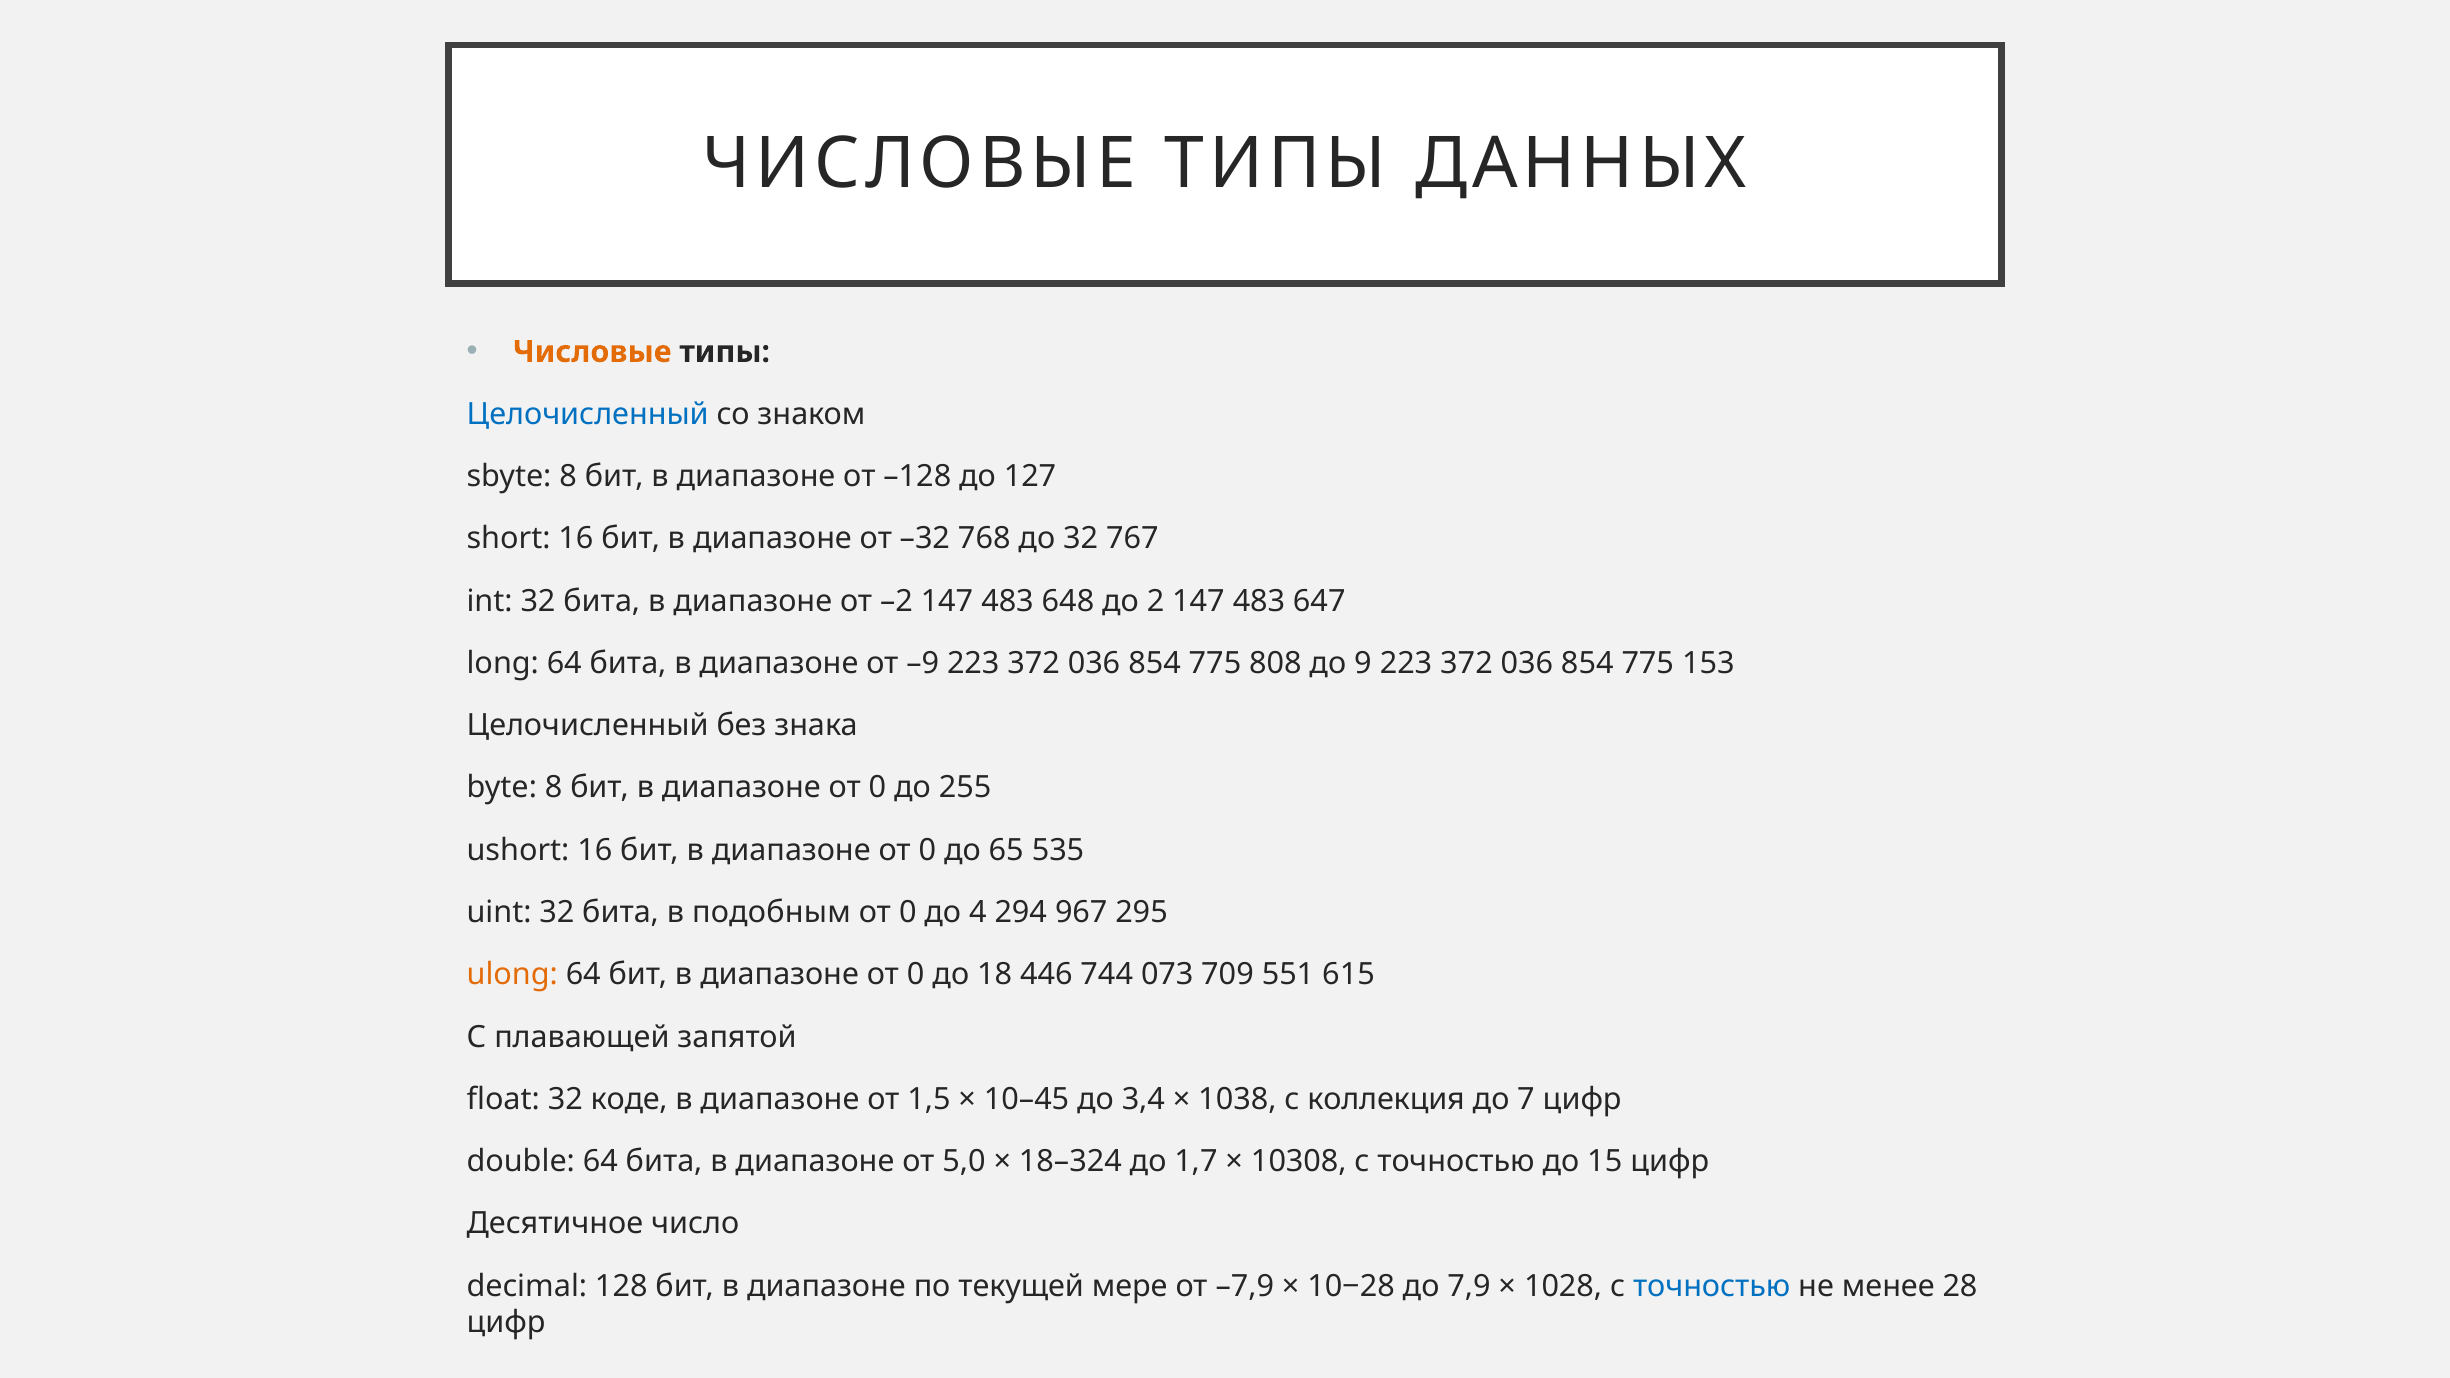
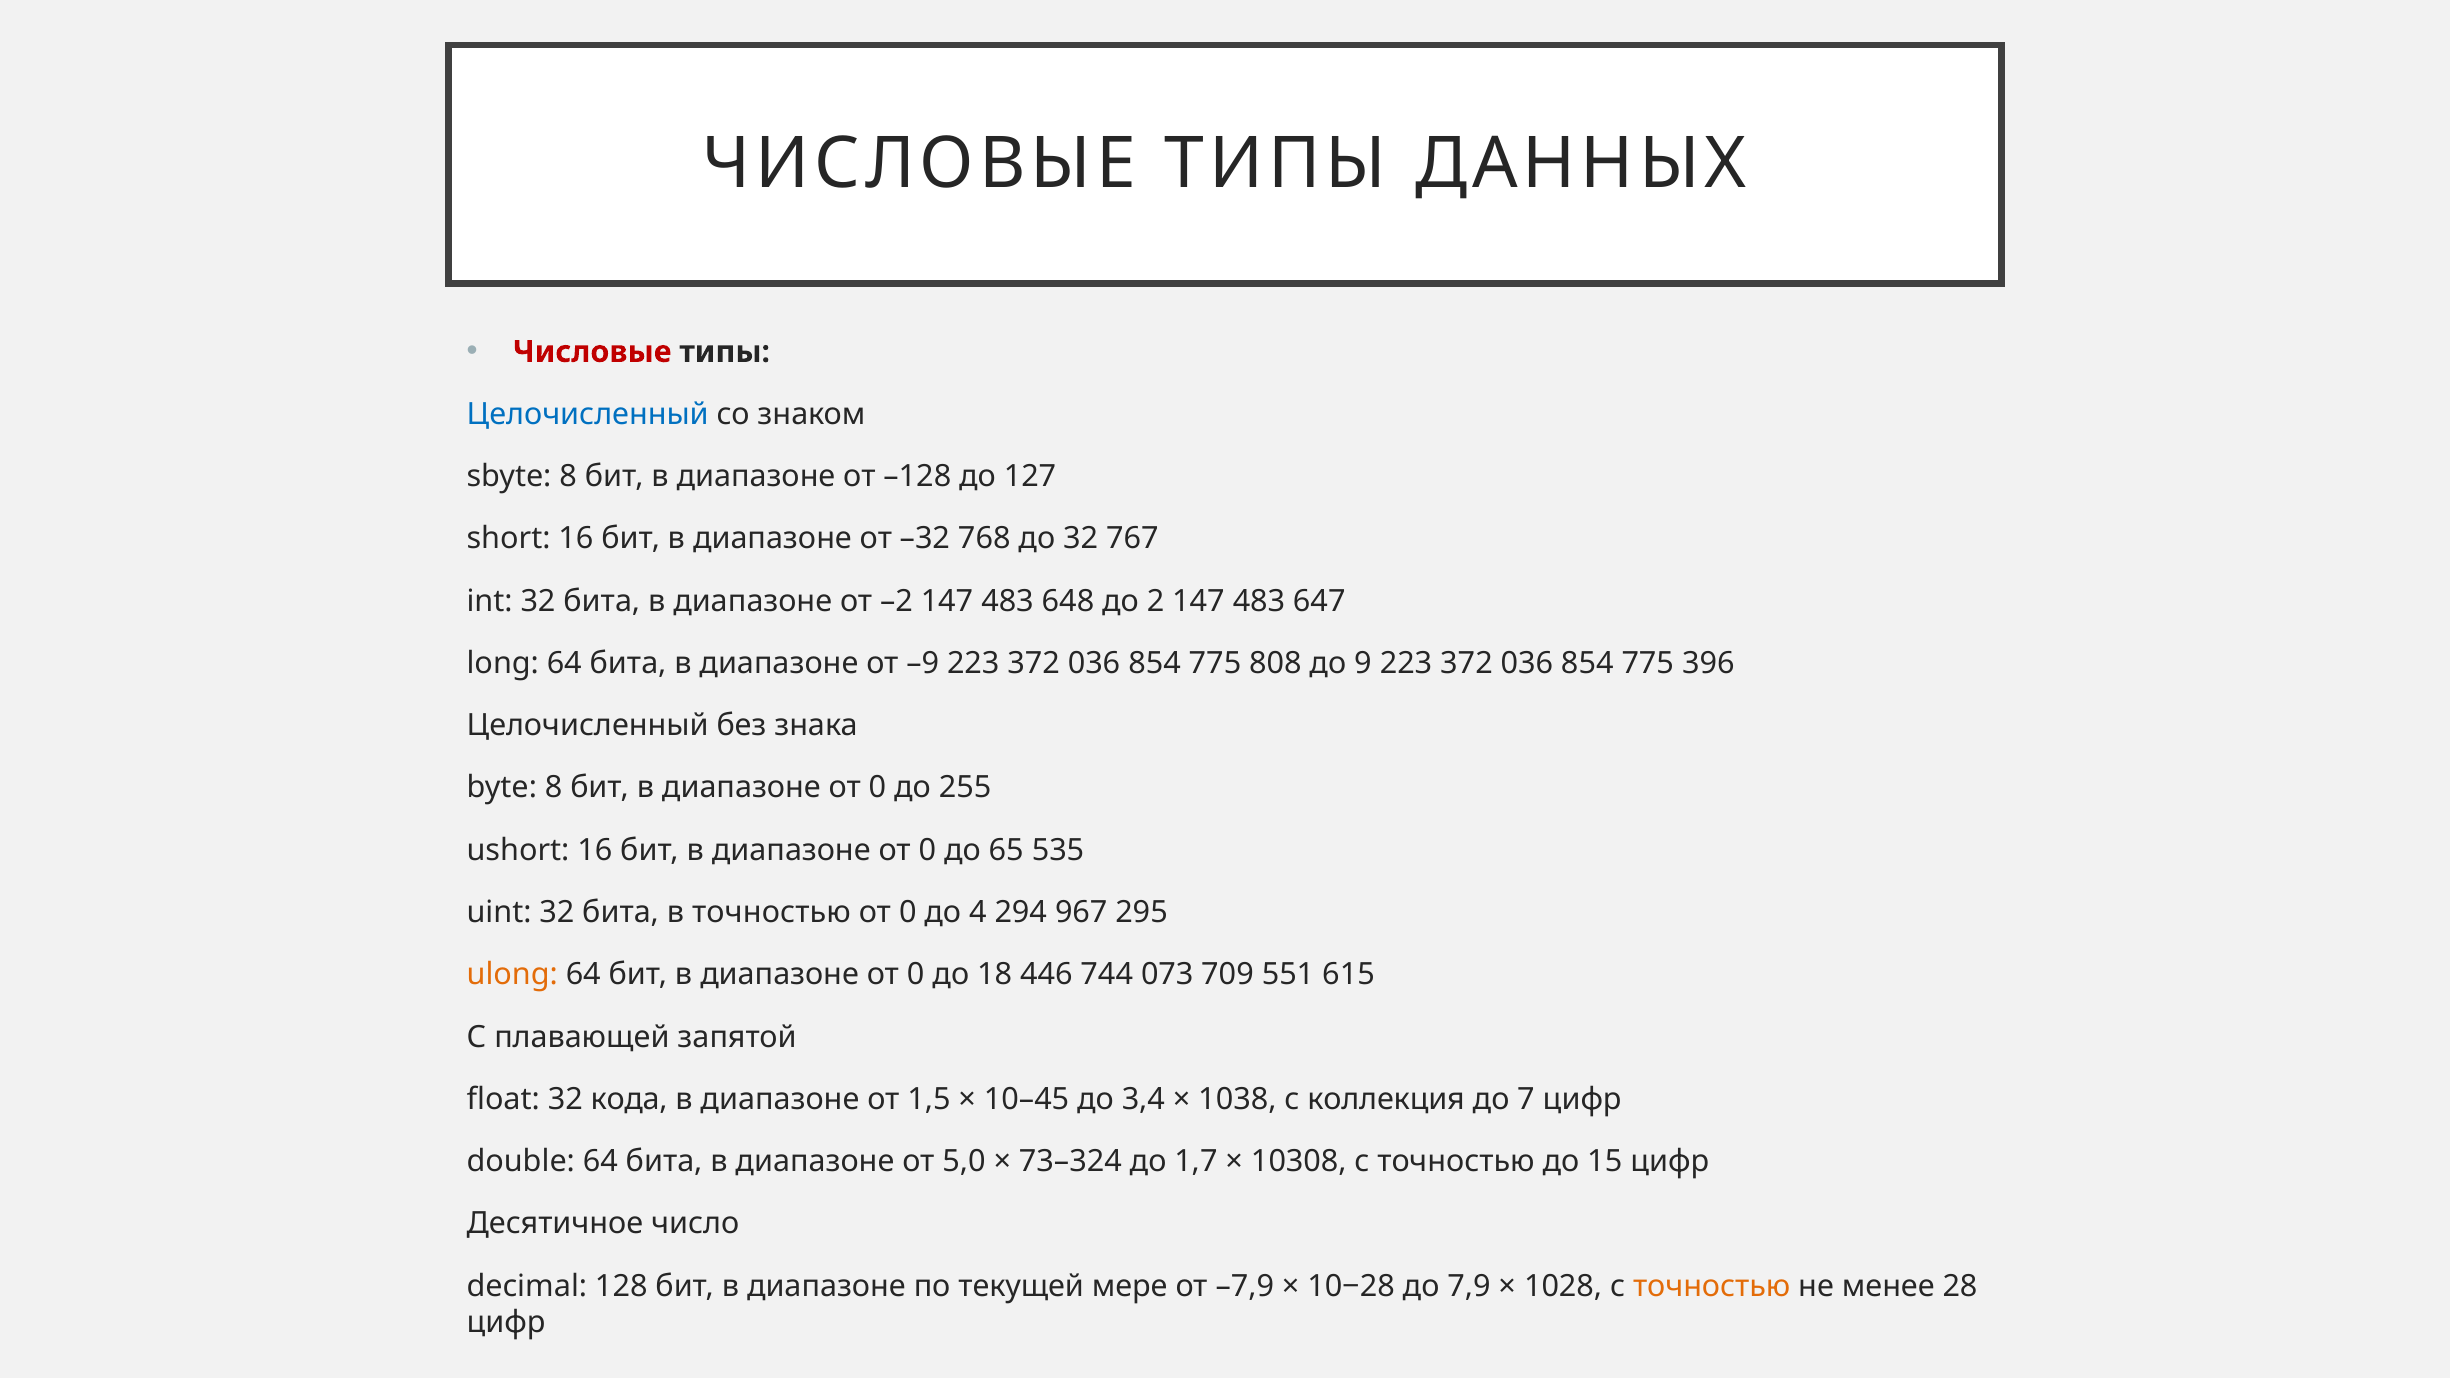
Числовые at (592, 352) colour: orange -> red
153: 153 -> 396
в подобным: подобным -> точностью
коде: коде -> кода
18–324: 18–324 -> 73–324
точностью at (1712, 1286) colour: blue -> orange
